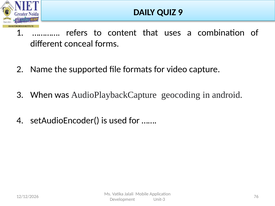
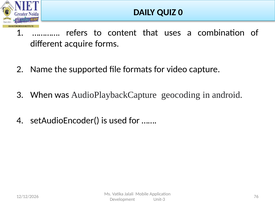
9: 9 -> 0
conceal: conceal -> acquire
